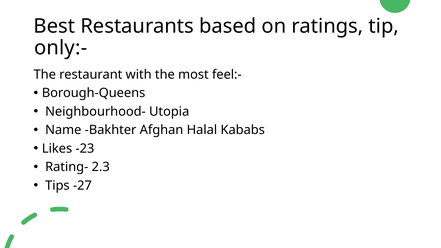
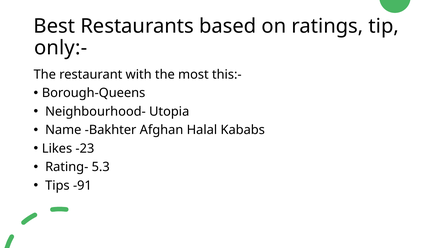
feel:-: feel:- -> this:-
2.3: 2.3 -> 5.3
-27: -27 -> -91
